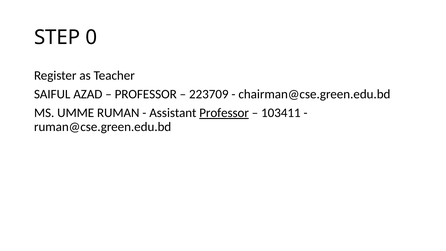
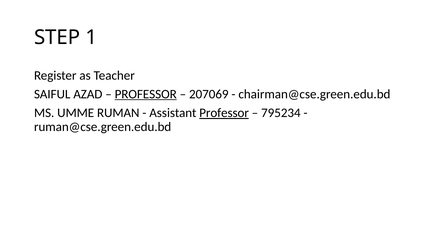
0: 0 -> 1
PROFESSOR at (146, 94) underline: none -> present
223709: 223709 -> 207069
103411: 103411 -> 795234
